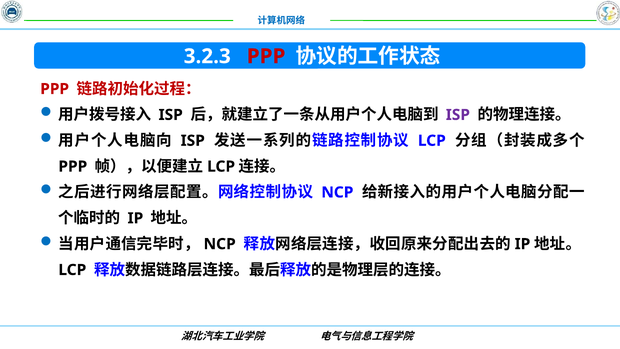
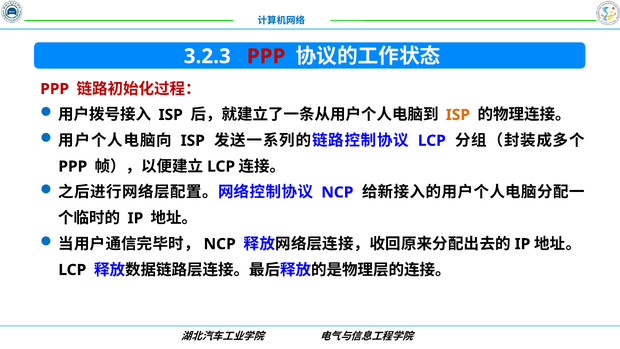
ISP at (458, 115) colour: purple -> orange
